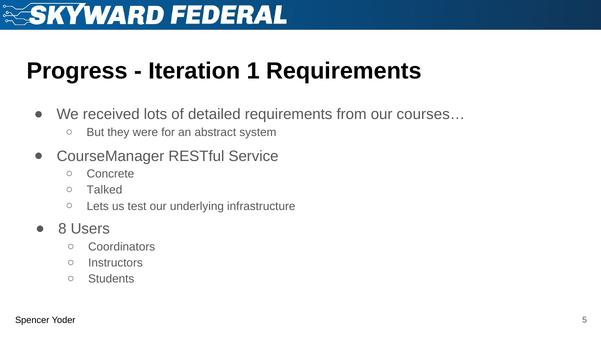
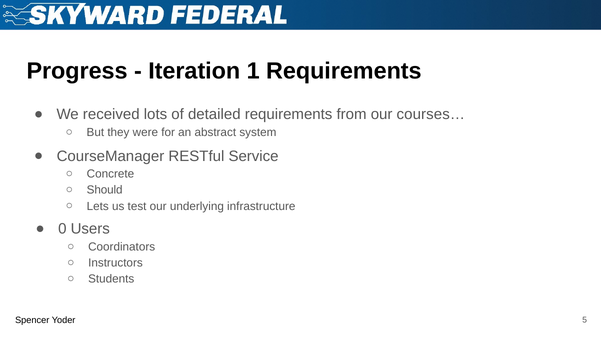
Talked: Talked -> Should
8: 8 -> 0
